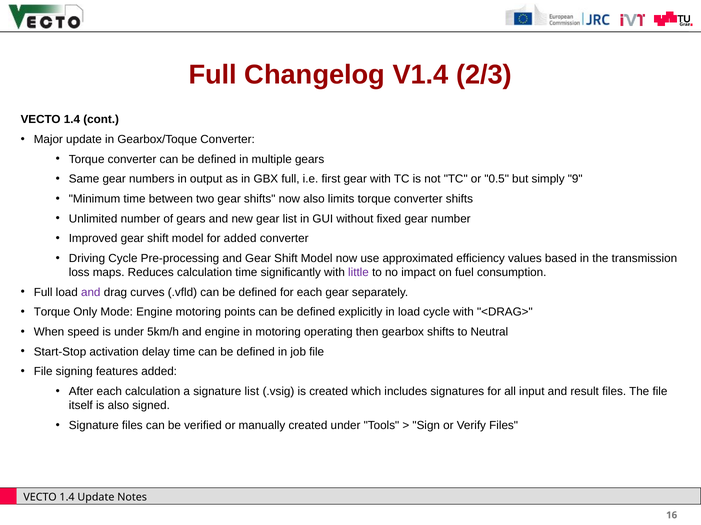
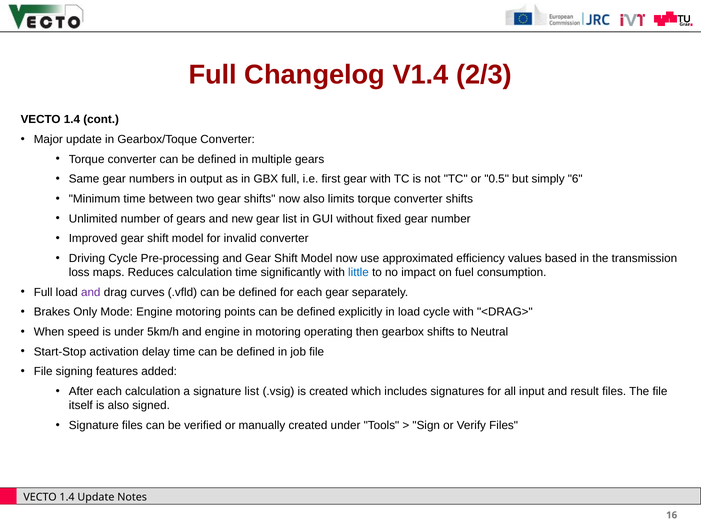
9: 9 -> 6
for added: added -> invalid
little colour: purple -> blue
Torque at (52, 313): Torque -> Brakes
